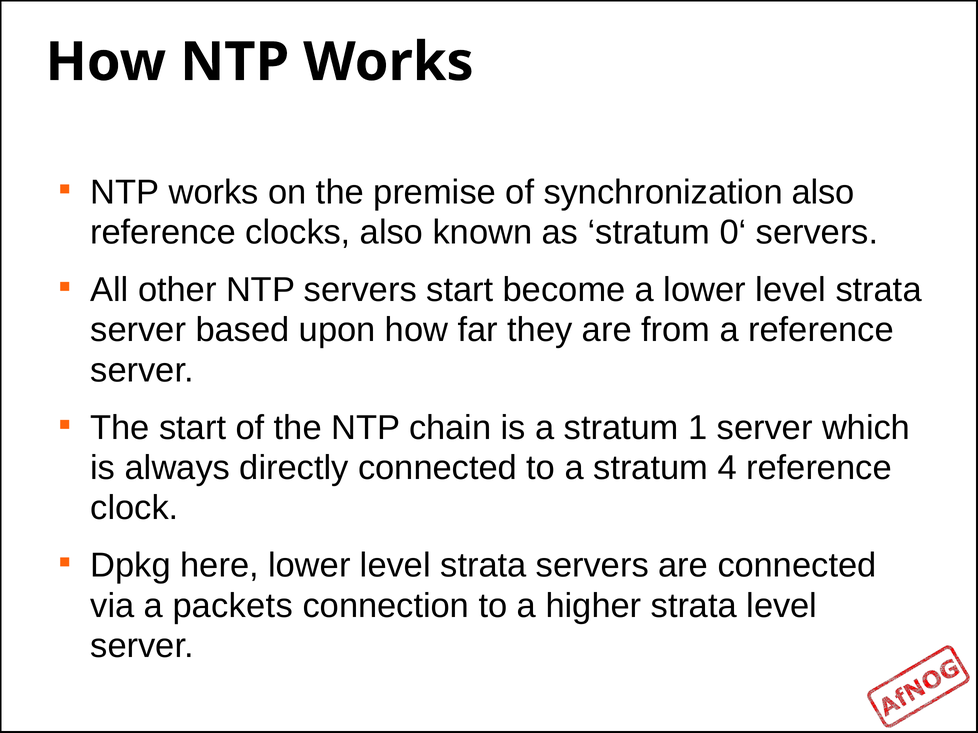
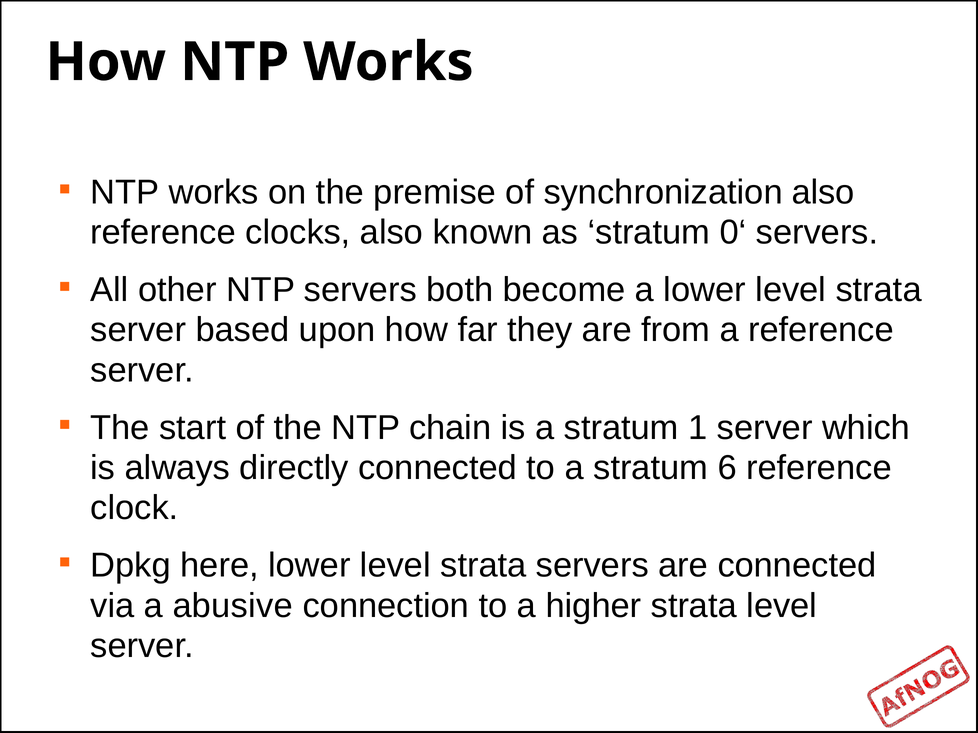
servers start: start -> both
4: 4 -> 6
packets: packets -> abusive
